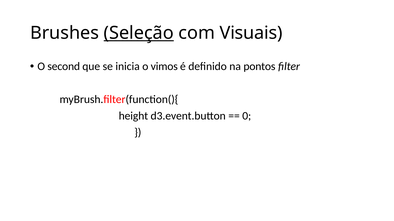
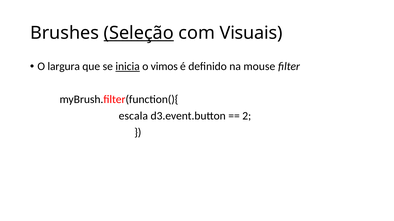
second: second -> largura
inicia underline: none -> present
pontos: pontos -> mouse
height: height -> escala
0: 0 -> 2
